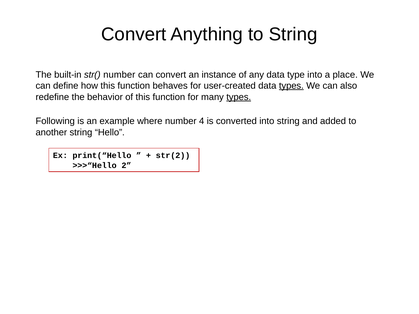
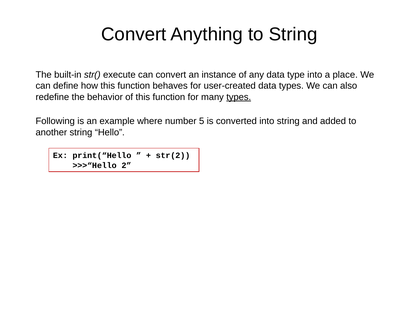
str( number: number -> execute
types at (291, 86) underline: present -> none
4: 4 -> 5
